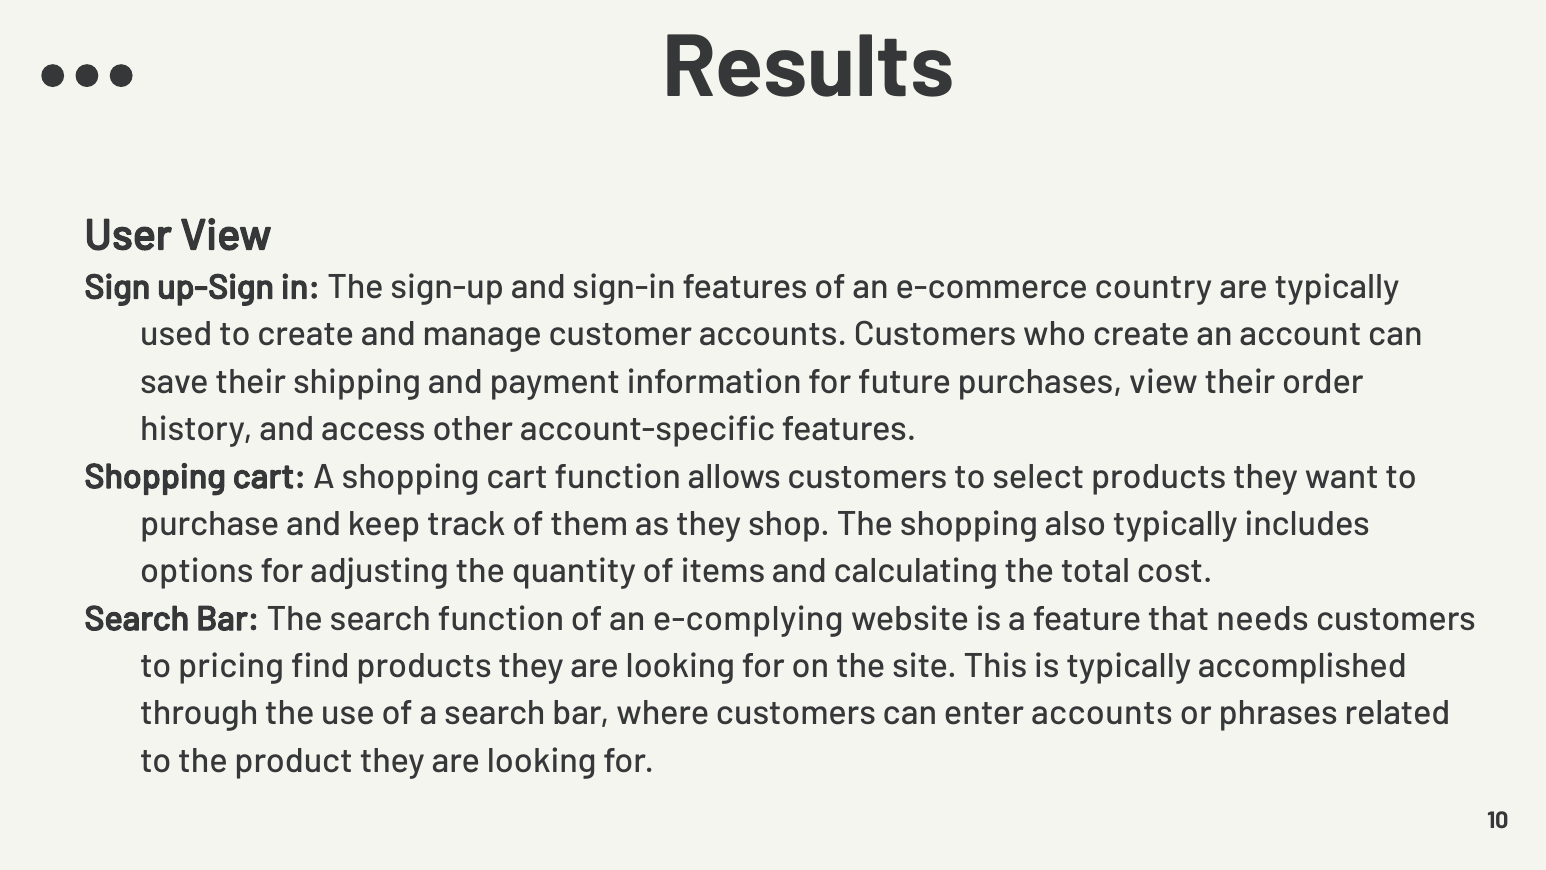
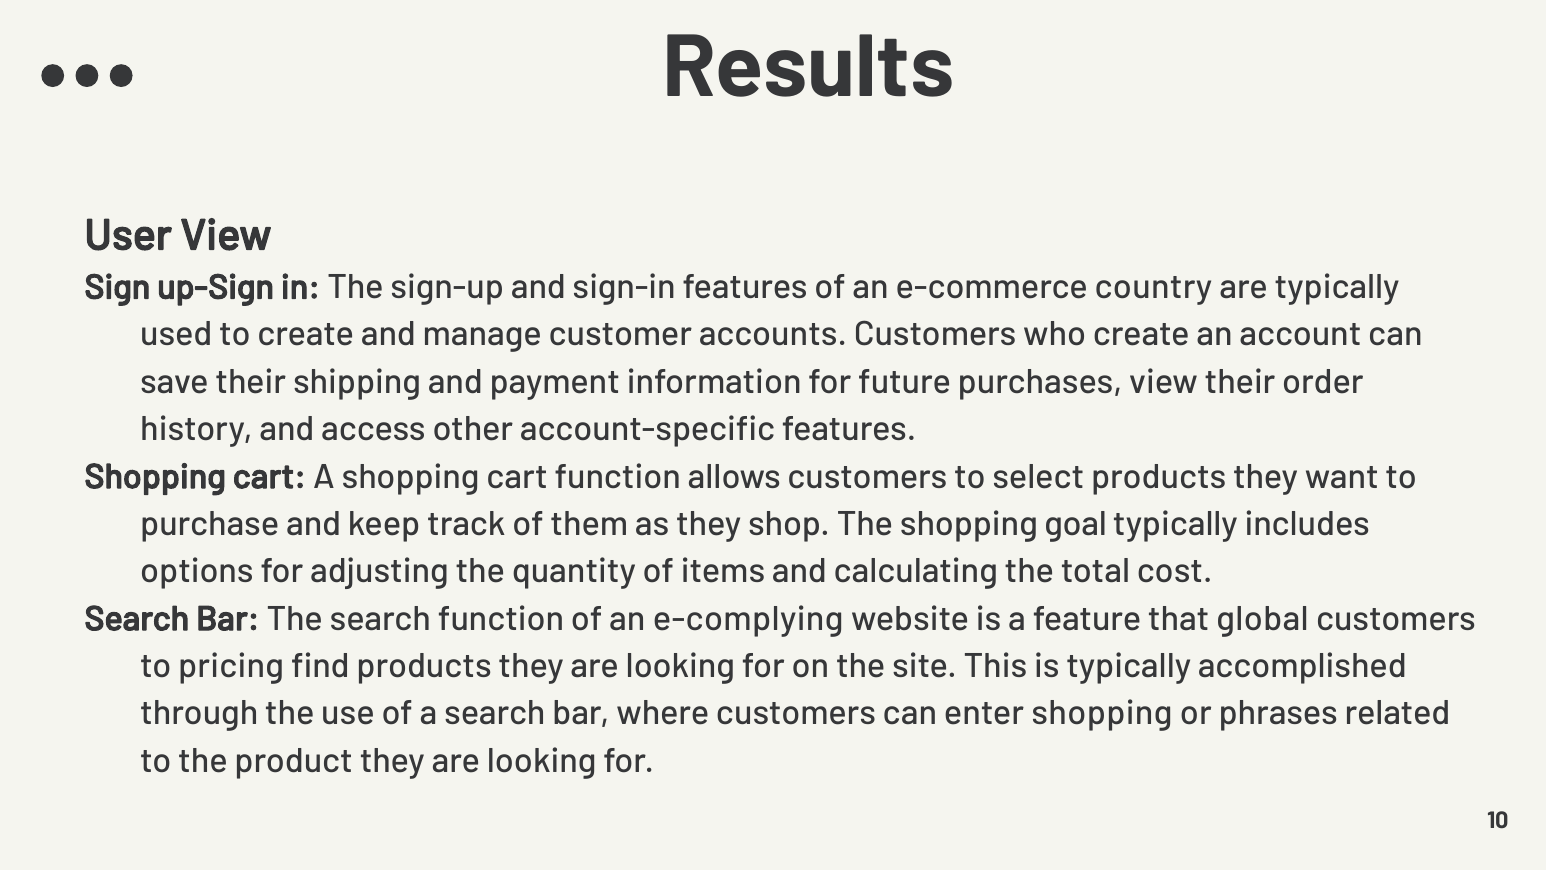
also: also -> goal
needs: needs -> global
enter accounts: accounts -> shopping
